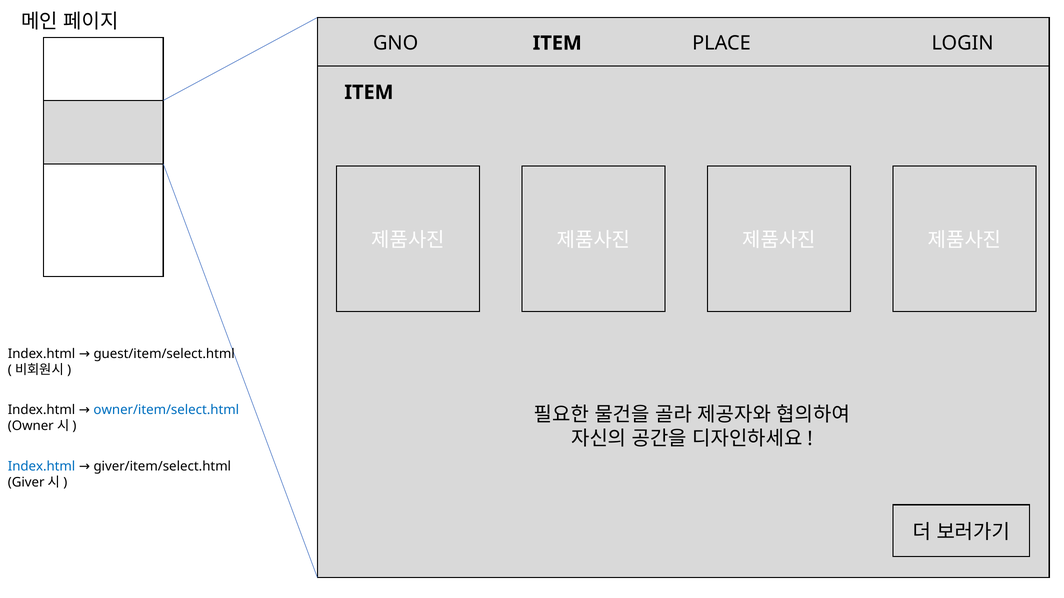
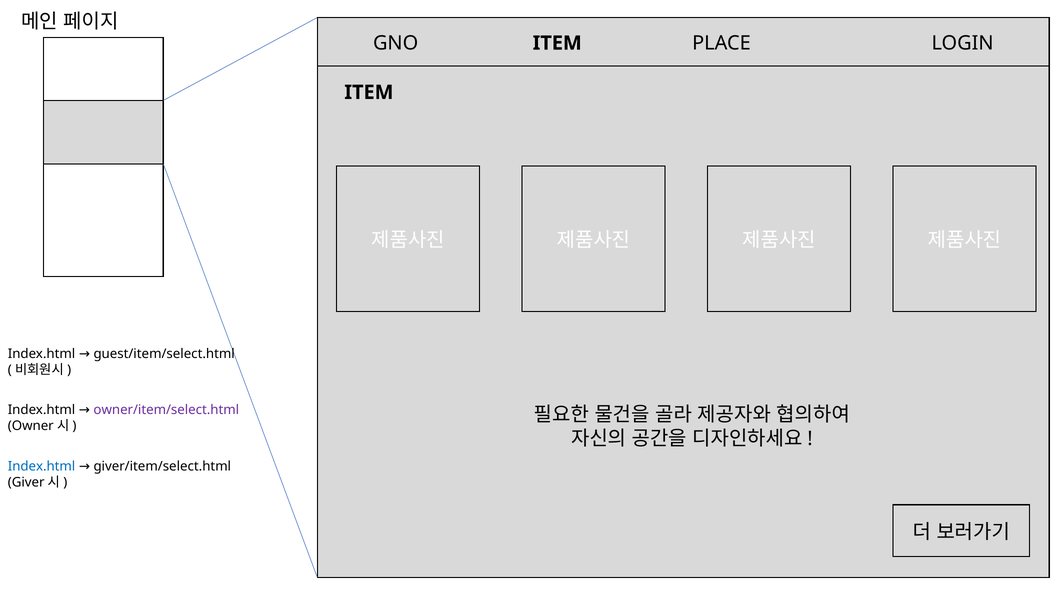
owner/item/select.html colour: blue -> purple
